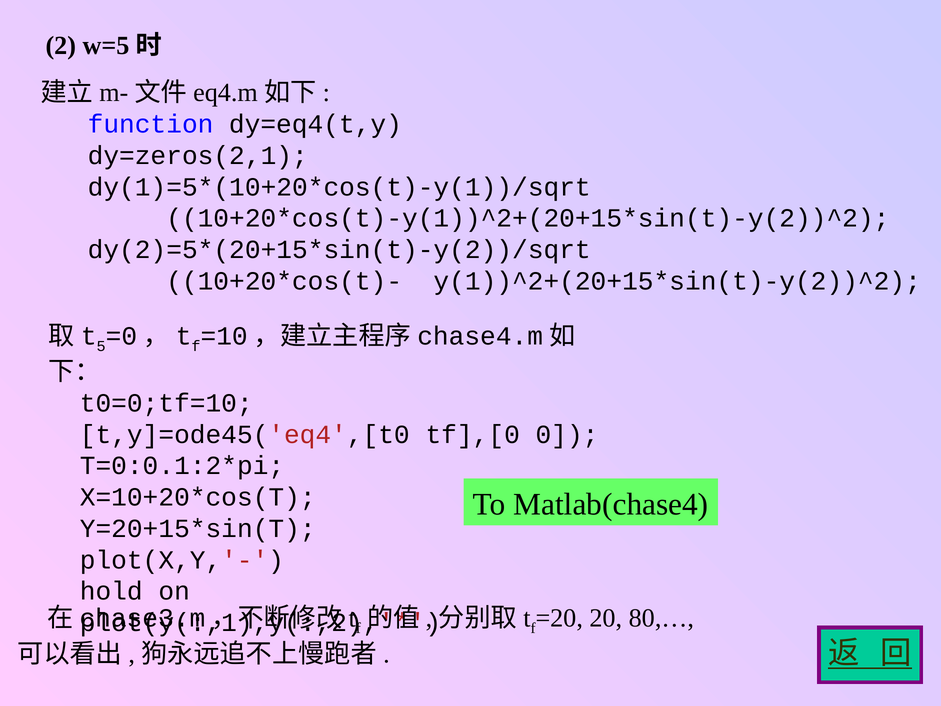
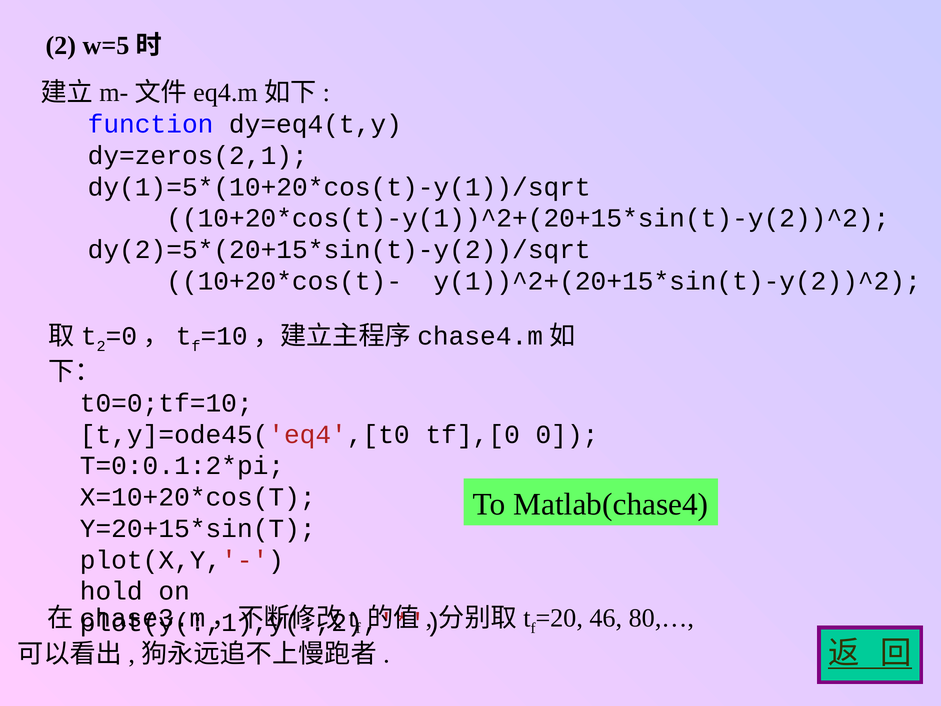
5 at (101, 346): 5 -> 2
20: 20 -> 46
